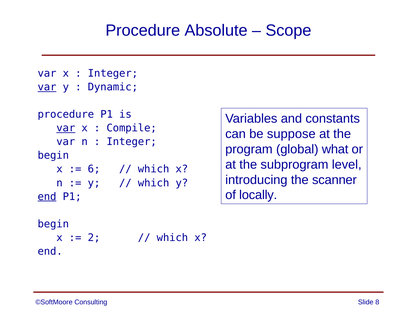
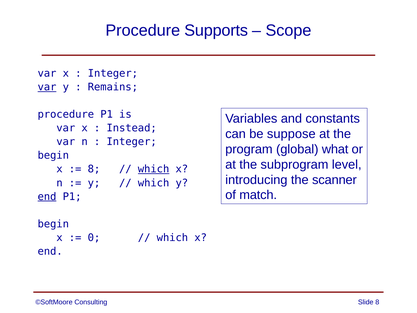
Absolute: Absolute -> Supports
Dynamic: Dynamic -> Remains
var at (66, 128) underline: present -> none
Compile: Compile -> Instead
6 at (94, 169): 6 -> 8
which at (154, 169) underline: none -> present
locally: locally -> match
2: 2 -> 0
